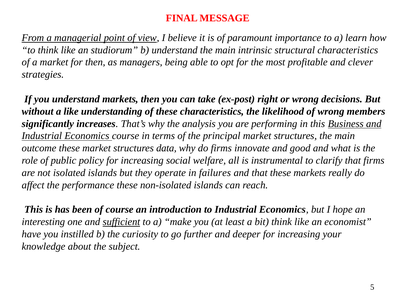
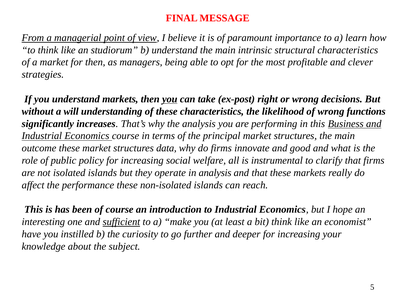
you at (170, 99) underline: none -> present
a like: like -> will
members: members -> functions
in failures: failures -> analysis
